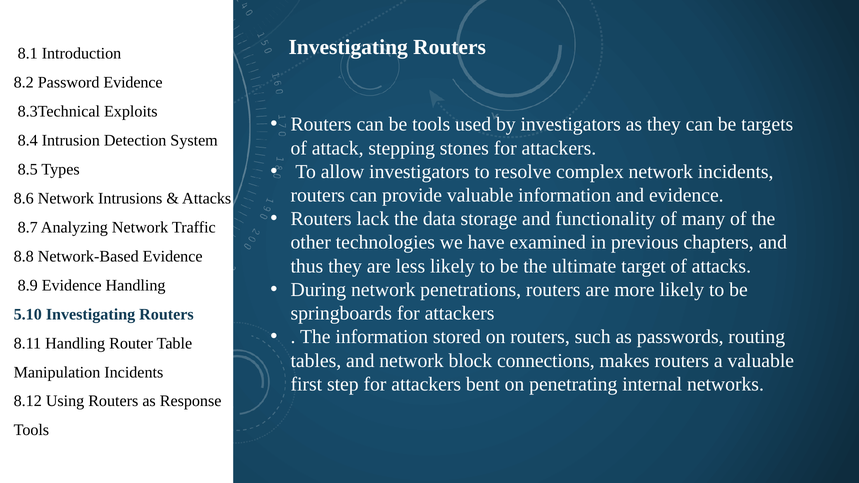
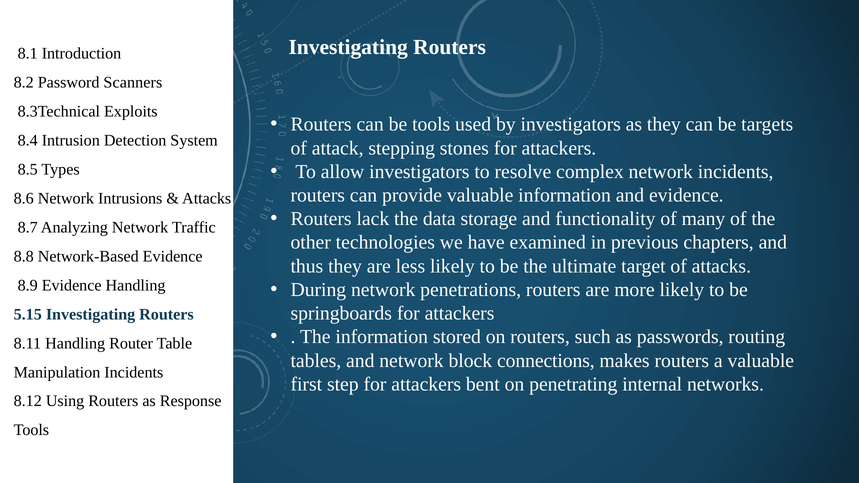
Password Evidence: Evidence -> Scanners
5.10: 5.10 -> 5.15
